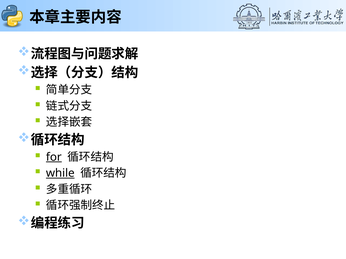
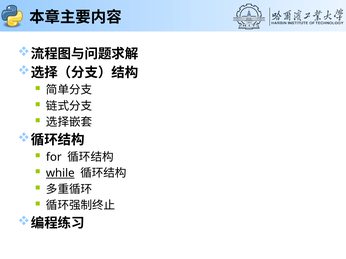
for underline: present -> none
